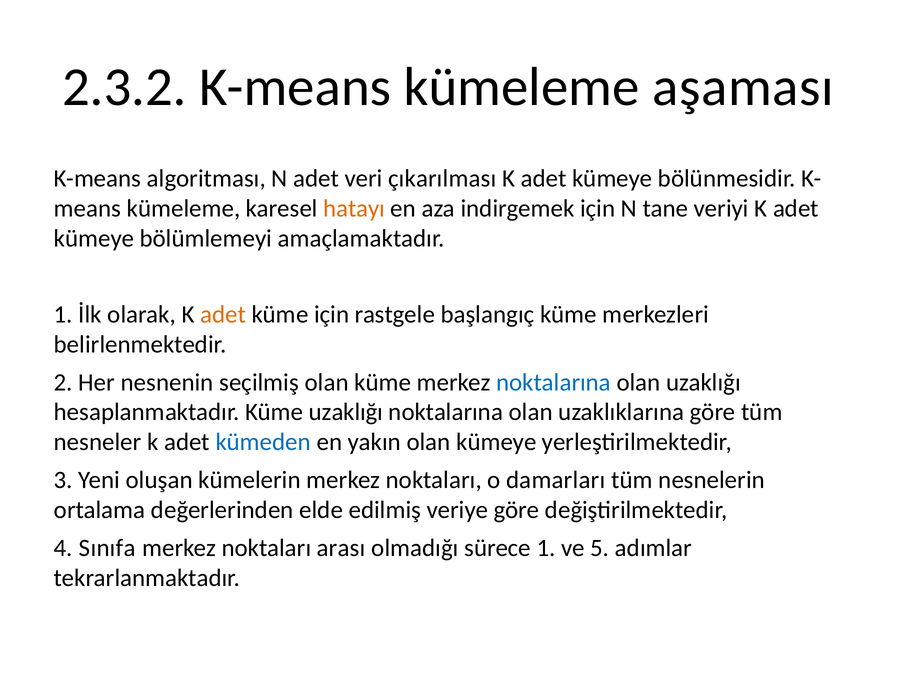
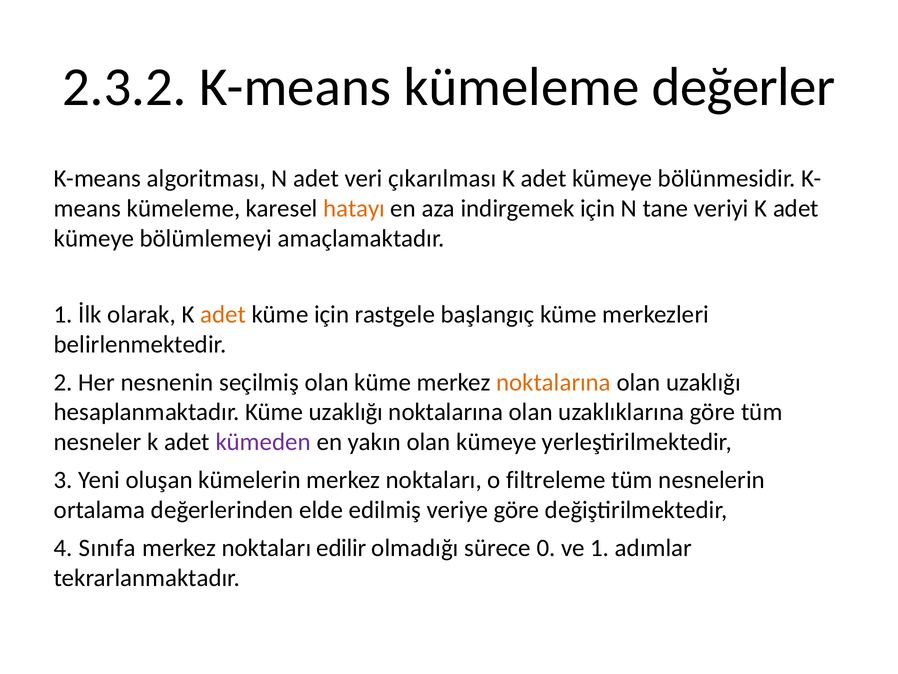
aşaması: aşaması -> değerler
noktalarına at (554, 382) colour: blue -> orange
kümeden colour: blue -> purple
damarları: damarları -> filtreleme
arası: arası -> edilir
sürece 1: 1 -> 0
ve 5: 5 -> 1
